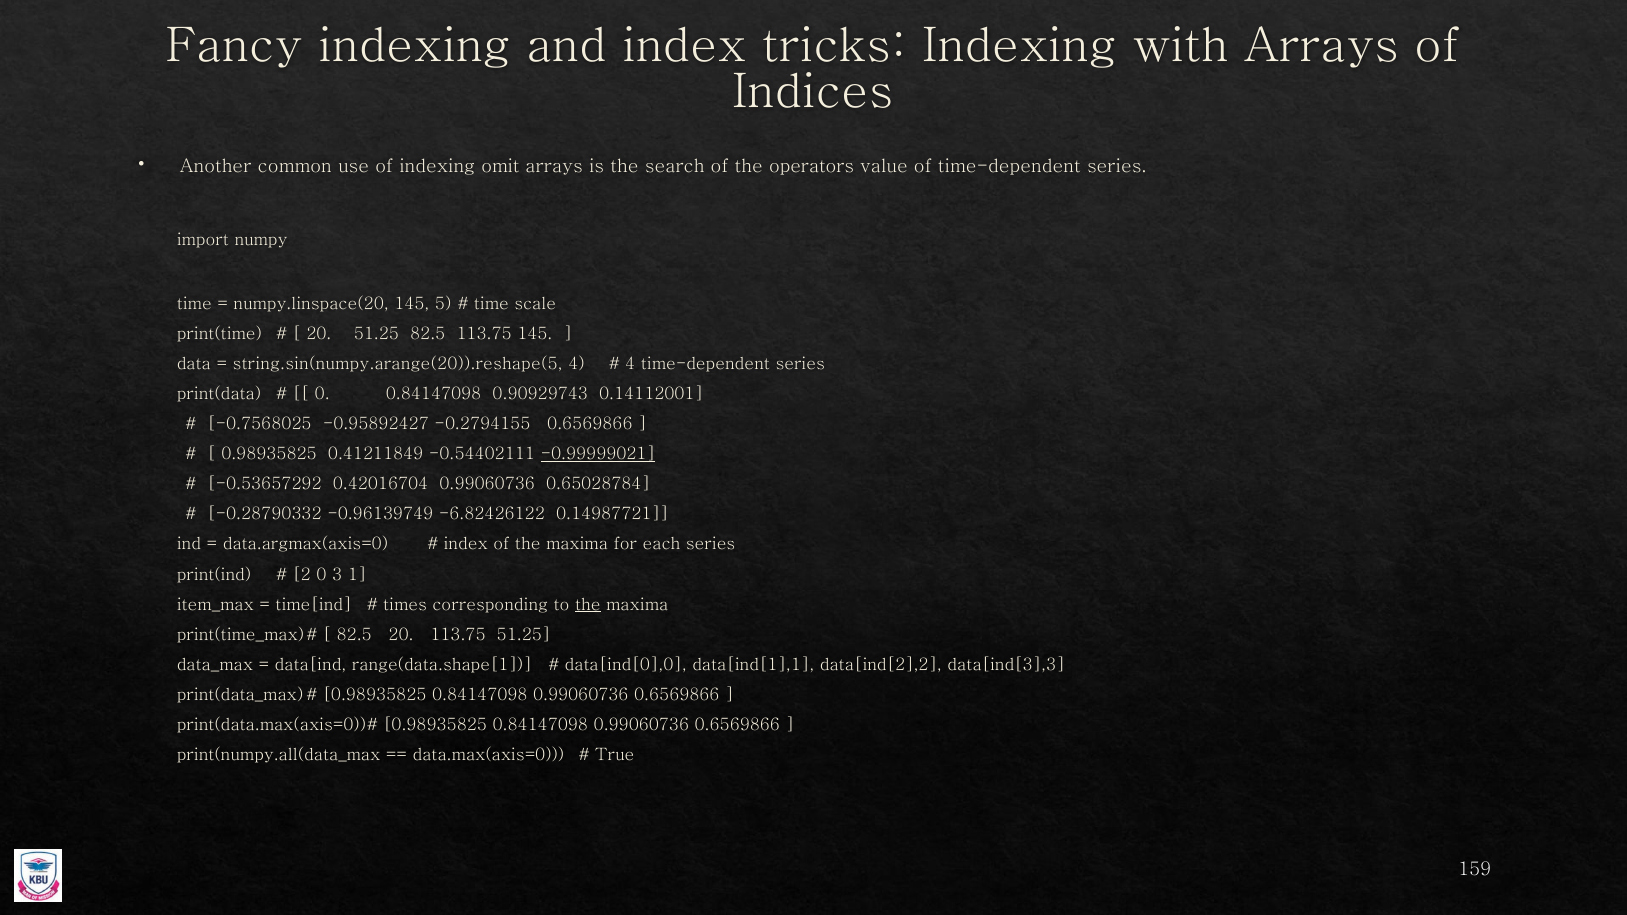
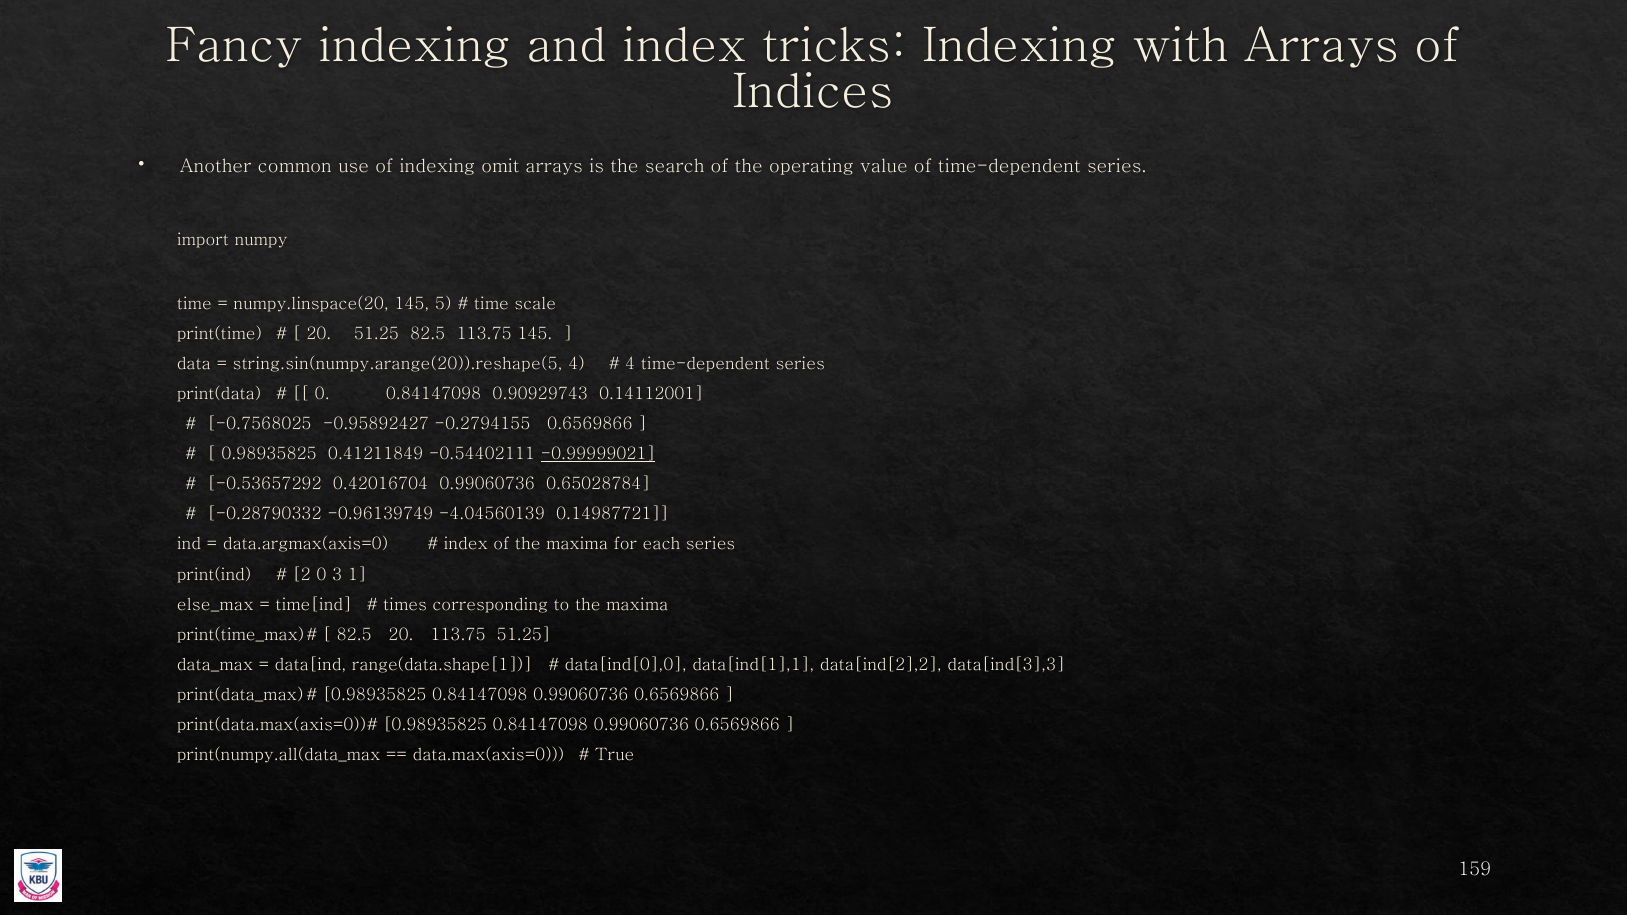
operators: operators -> operating
-6.82426122: -6.82426122 -> -4.04560139
item_max: item_max -> else_max
the at (588, 605) underline: present -> none
